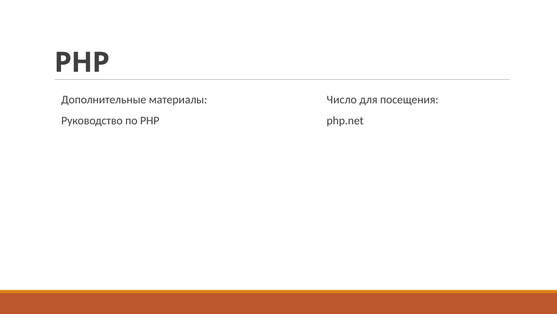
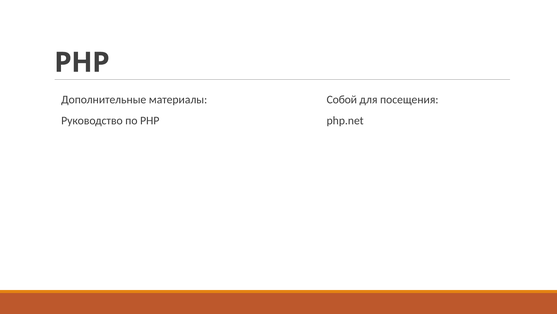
Число: Число -> Собой
